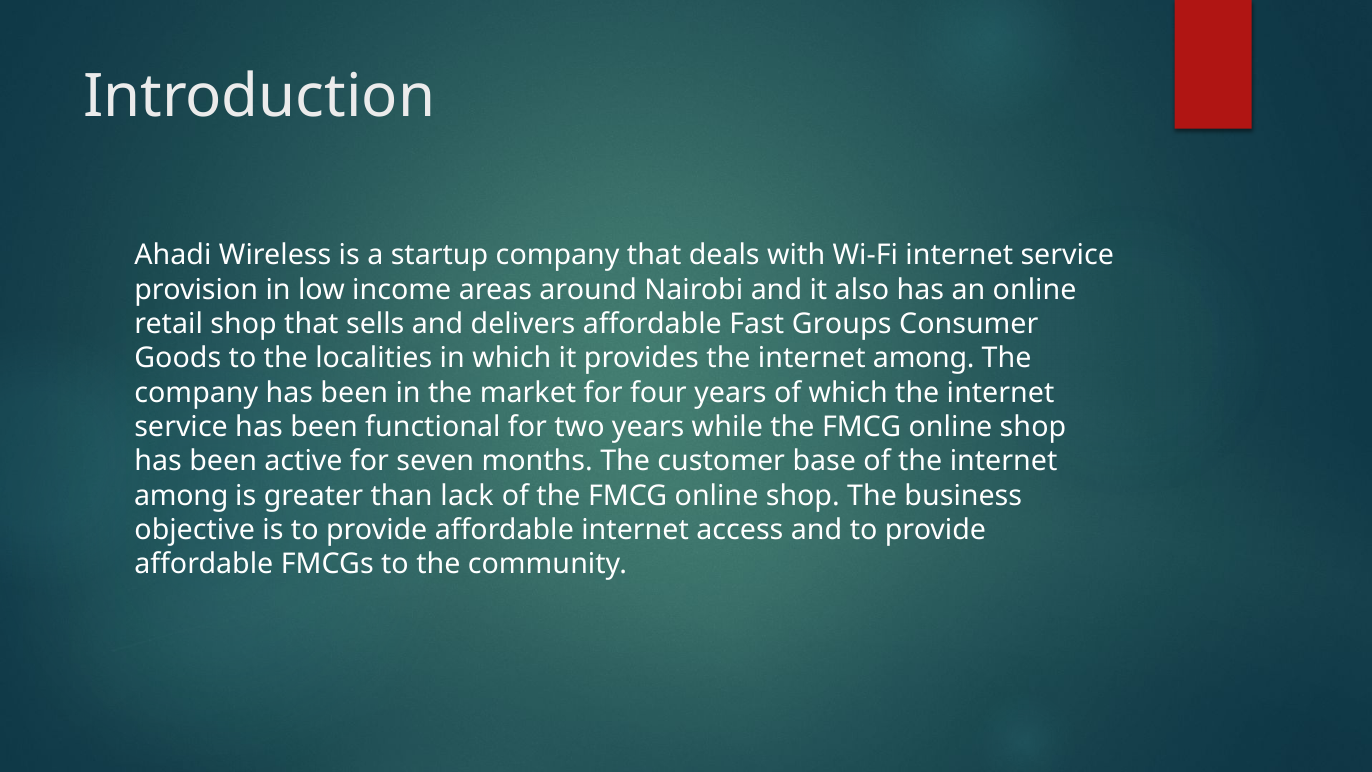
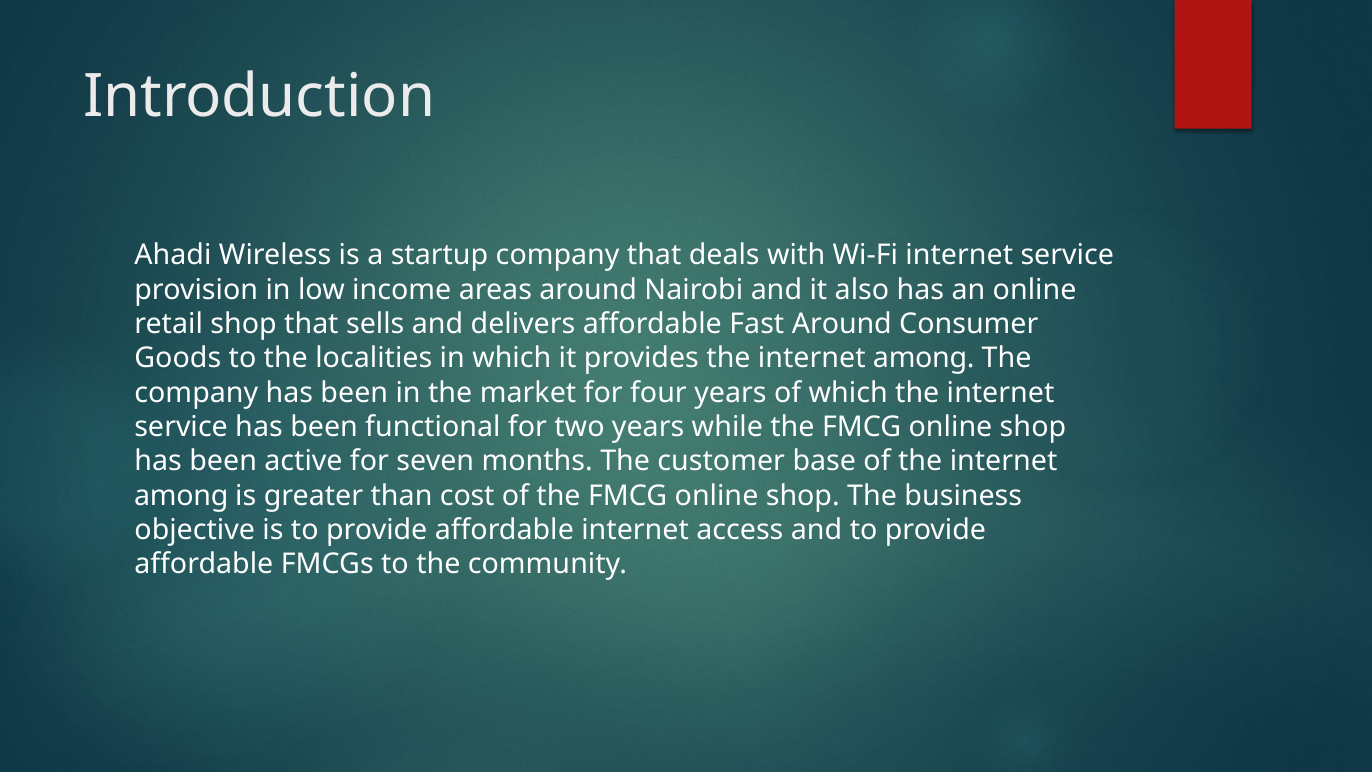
Fast Groups: Groups -> Around
lack: lack -> cost
